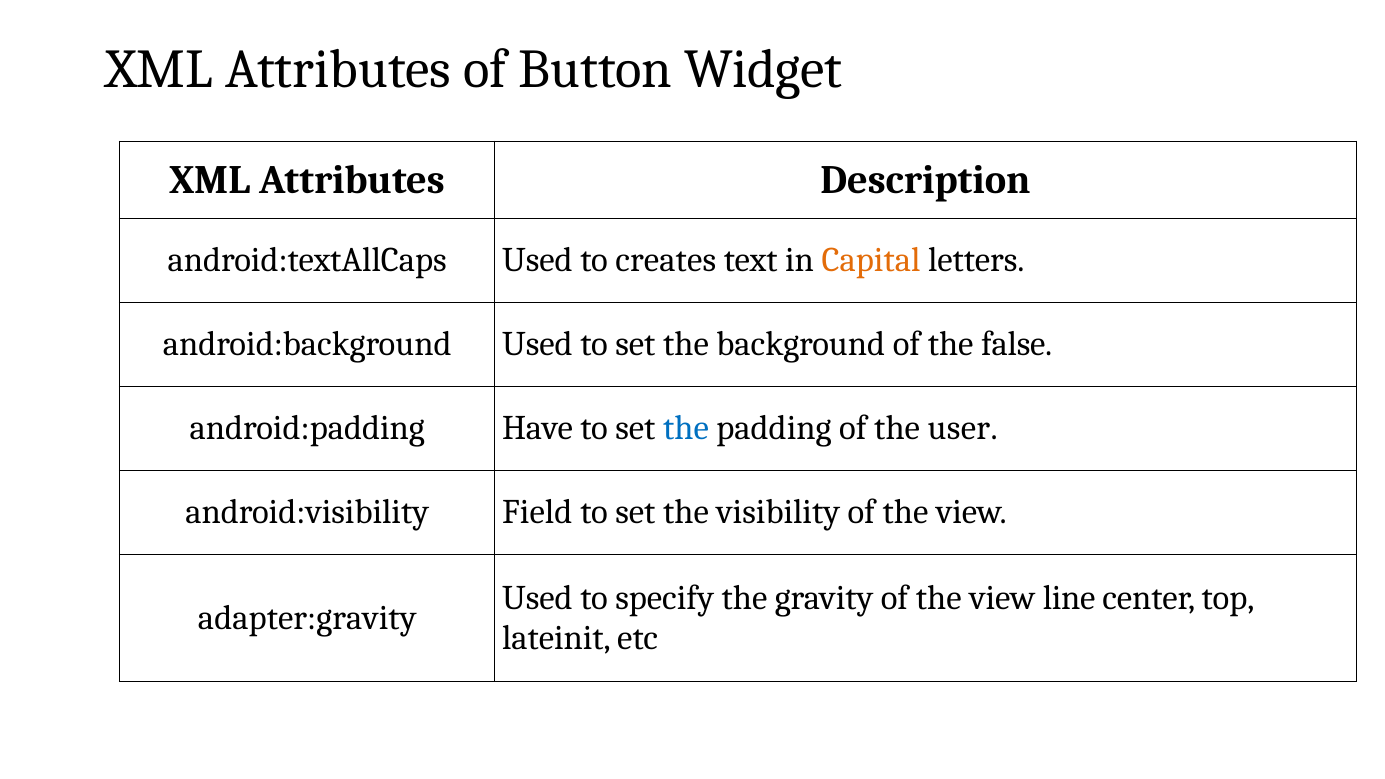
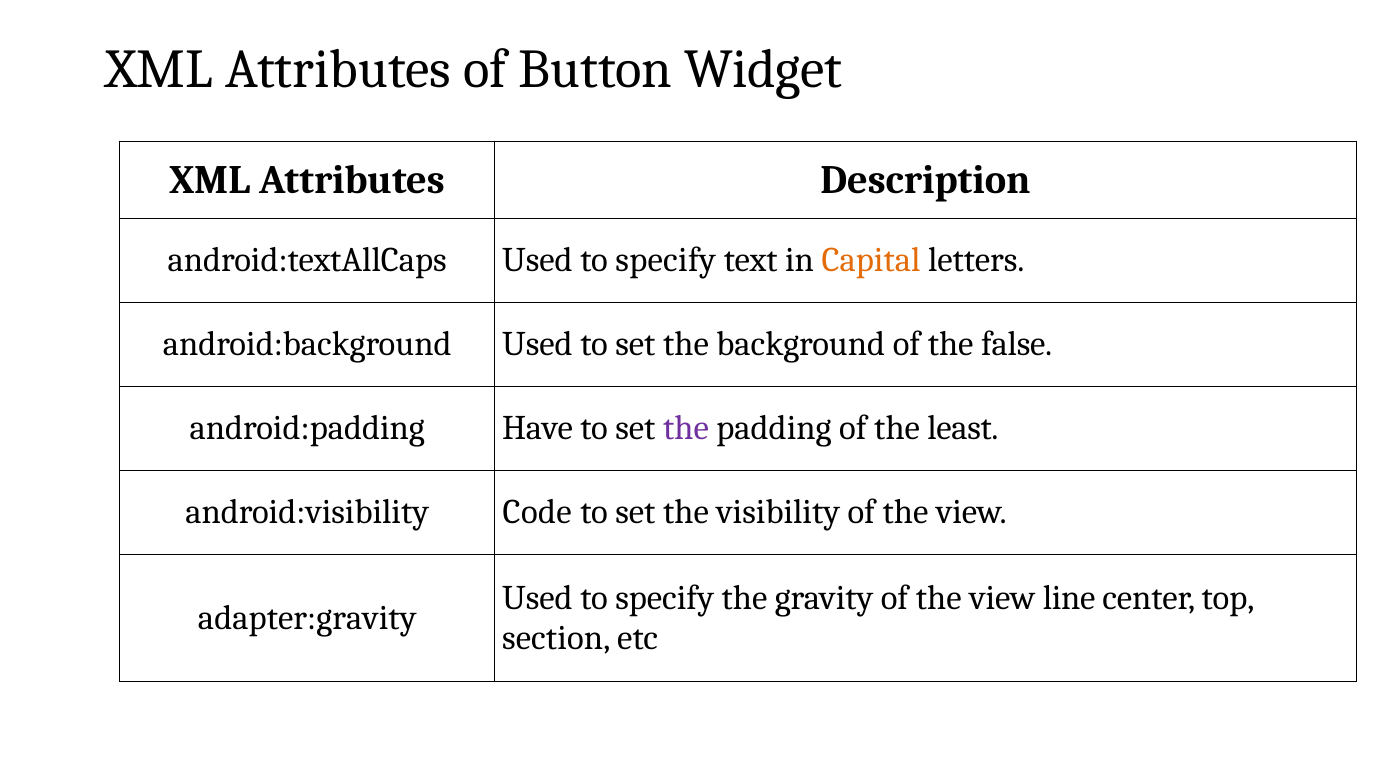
android:textAllCaps Used to creates: creates -> specify
the at (686, 428) colour: blue -> purple
user: user -> least
Field: Field -> Code
lateinit: lateinit -> section
